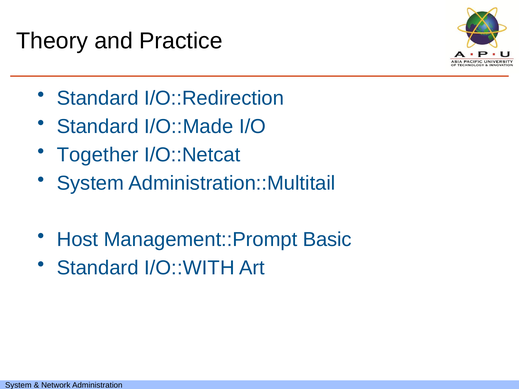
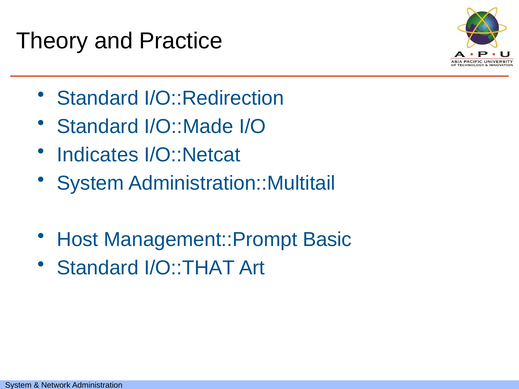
Together: Together -> Indicates
I/O::WITH: I/O::WITH -> I/O::THAT
